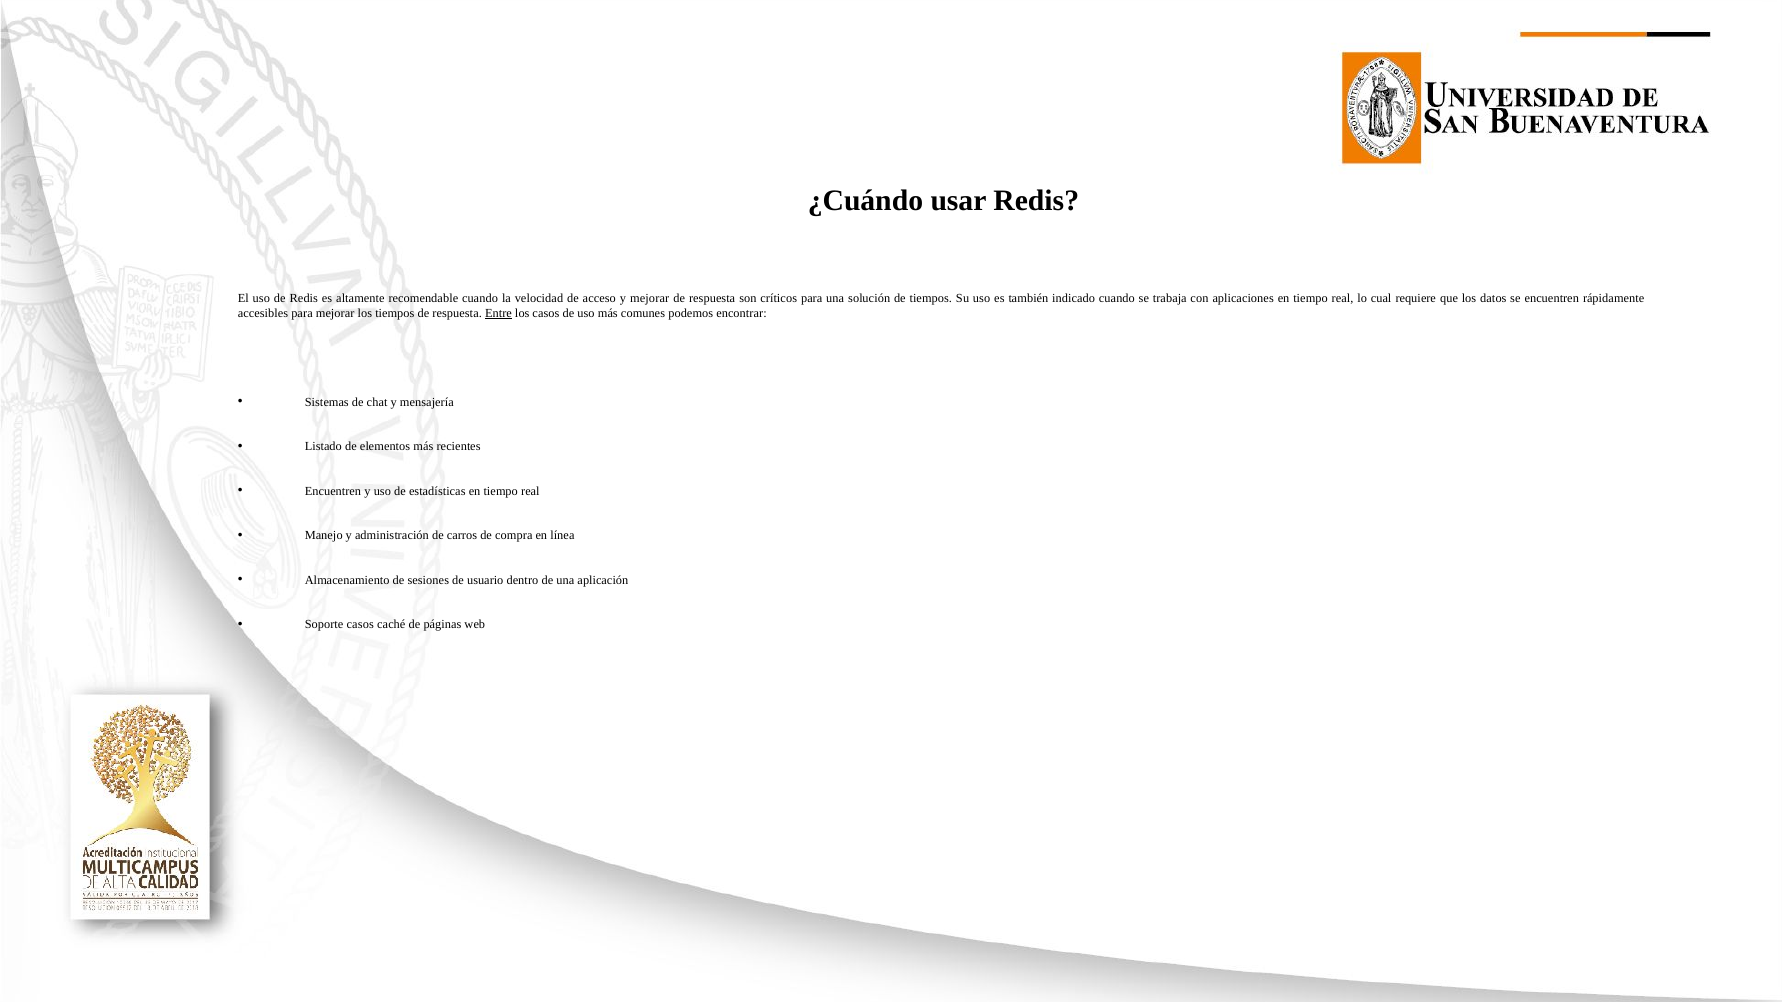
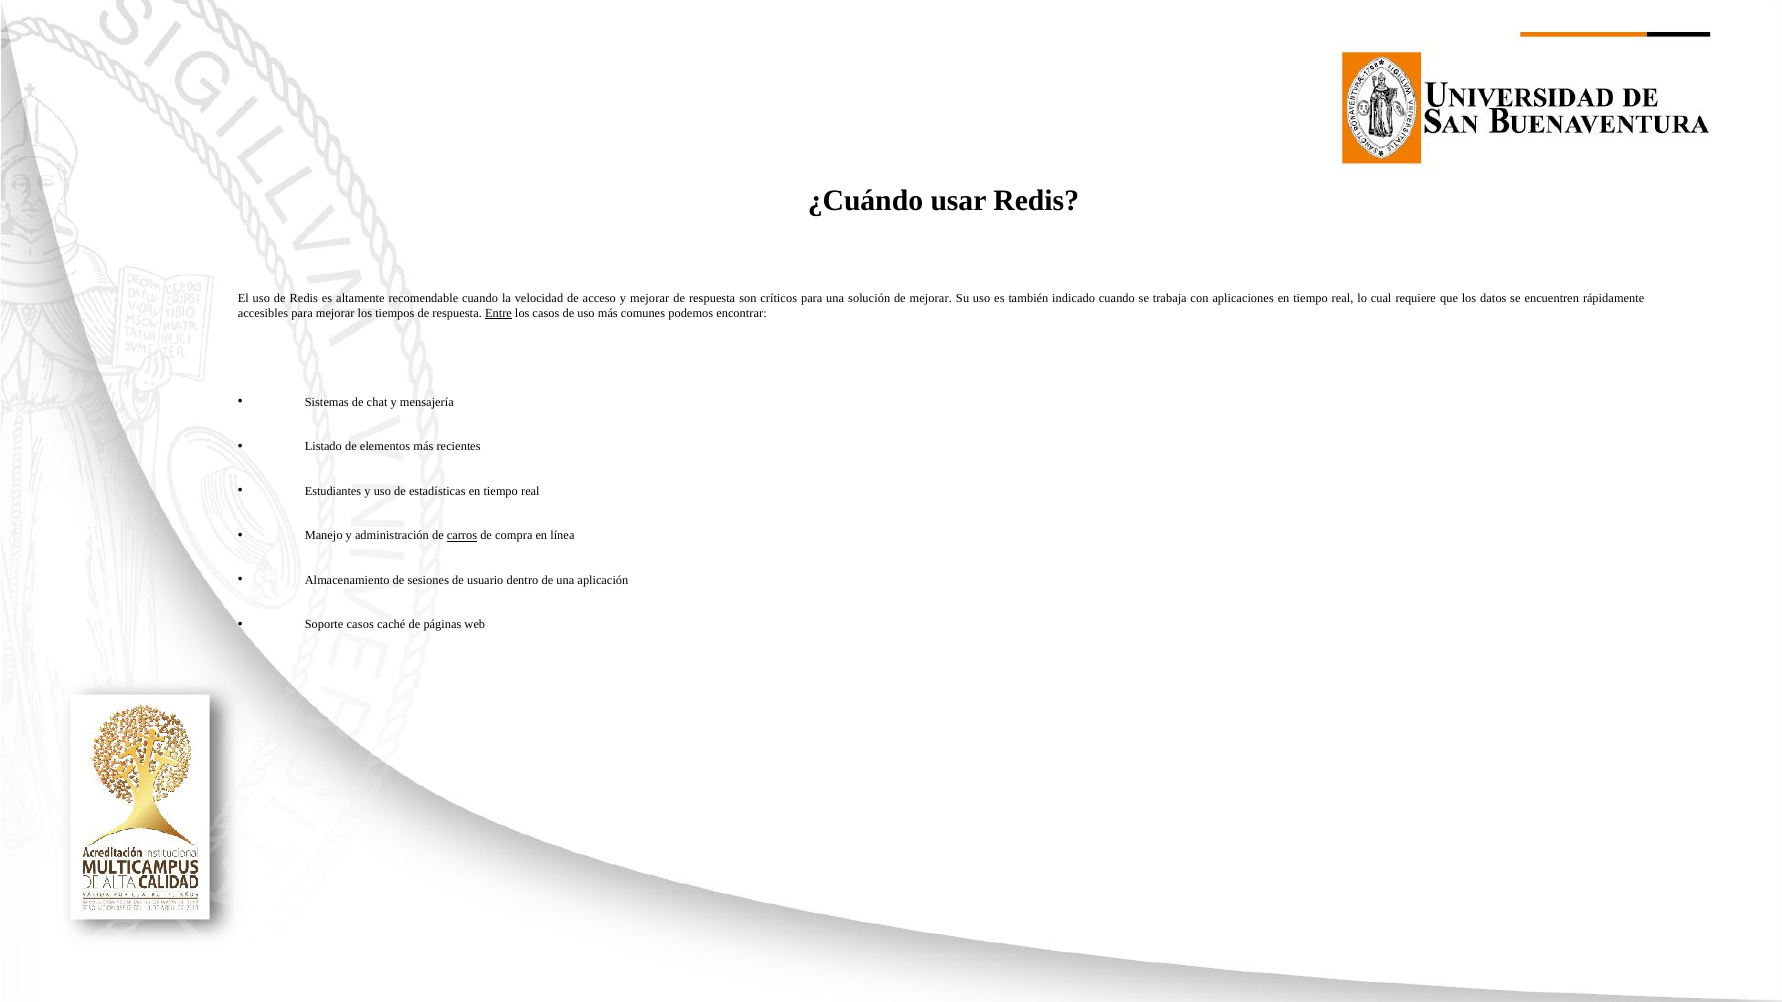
de tiempos: tiempos -> mejorar
Encuentren at (333, 491): Encuentren -> Estudiantes
carros underline: none -> present
